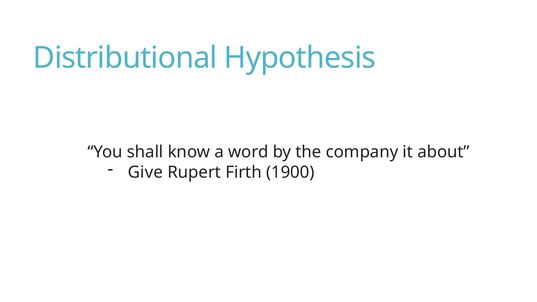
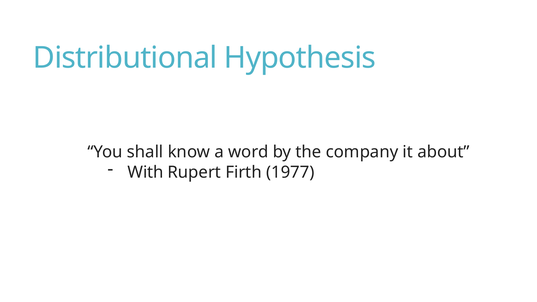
Give: Give -> With
1900: 1900 -> 1977
